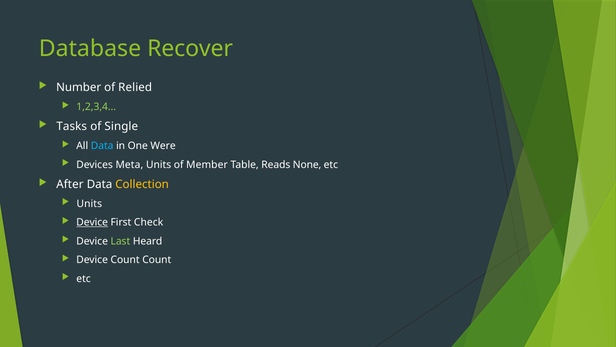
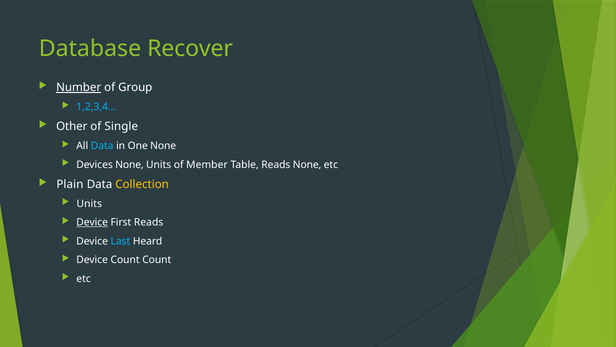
Number underline: none -> present
Relied: Relied -> Group
1,2,3,4… colour: light green -> light blue
Tasks: Tasks -> Other
One Were: Were -> None
Devices Meta: Meta -> None
After: After -> Plain
First Check: Check -> Reads
Last colour: light green -> light blue
